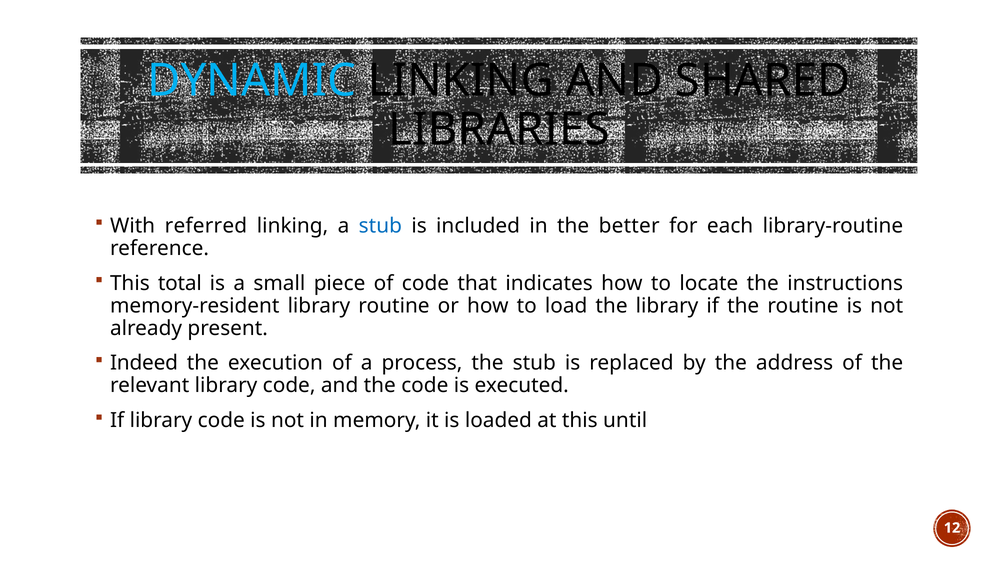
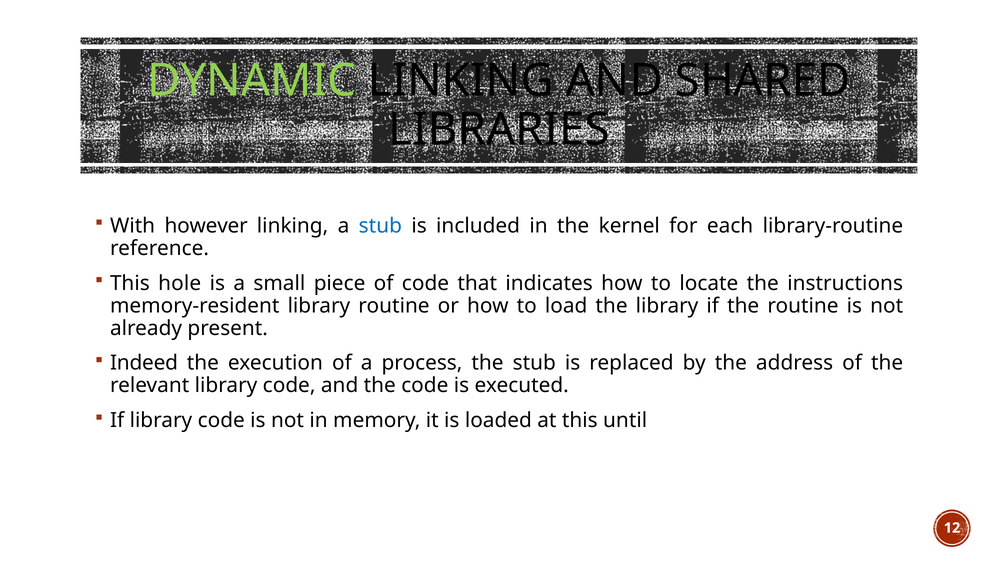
DYNAMIC colour: light blue -> light green
referred: referred -> however
better: better -> kernel
total: total -> hole
